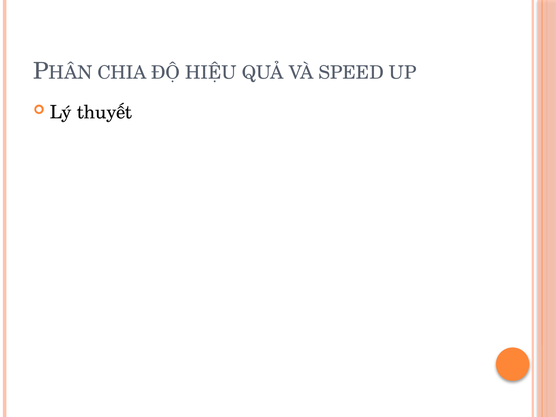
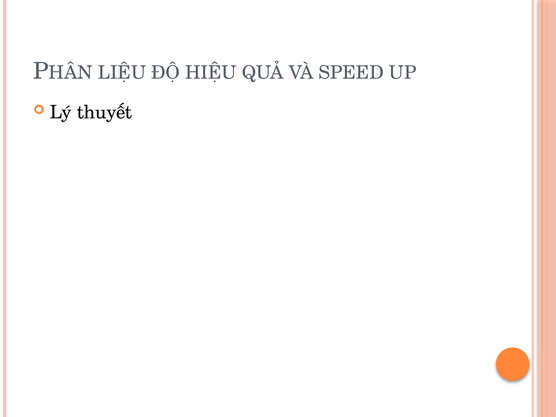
CHIA: CHIA -> LIỆU
